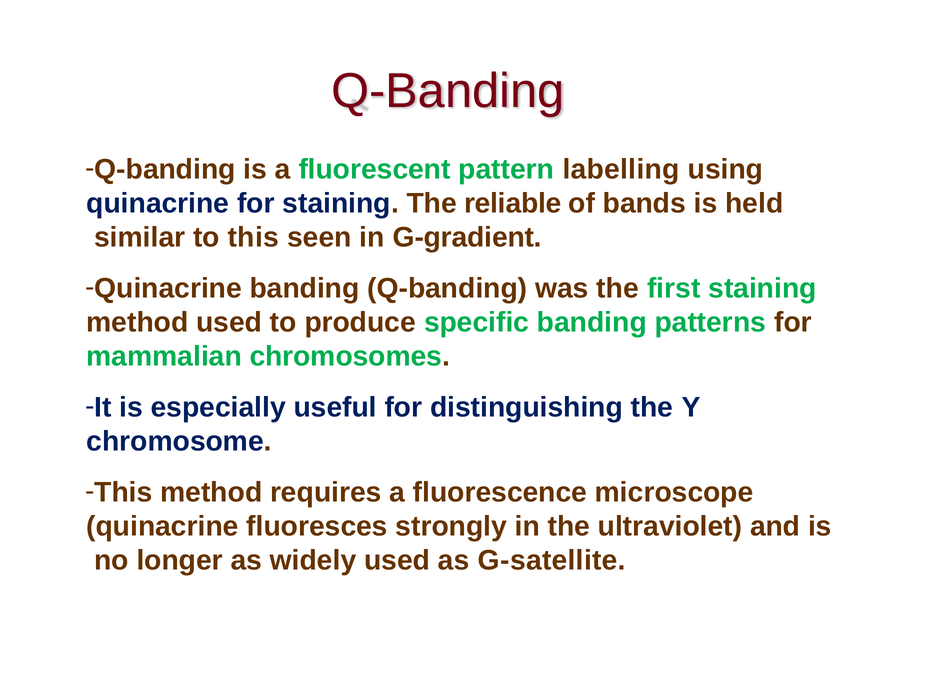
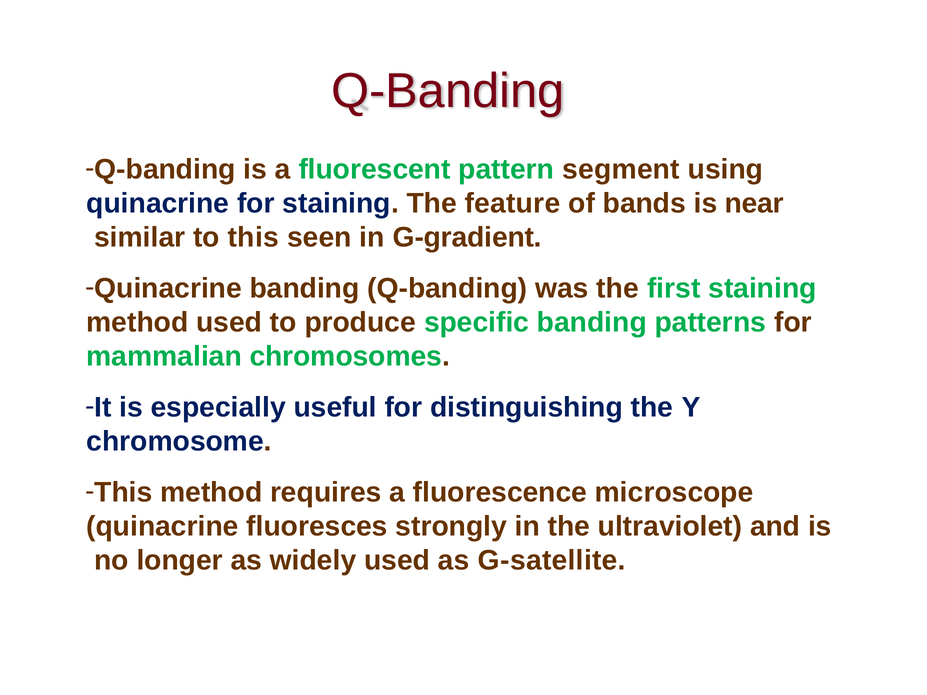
labelling: labelling -> segment
reliable: reliable -> feature
held: held -> near
